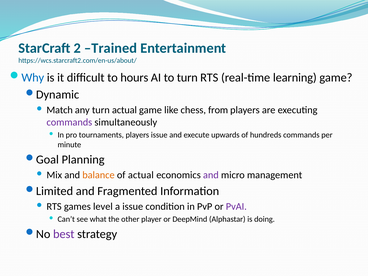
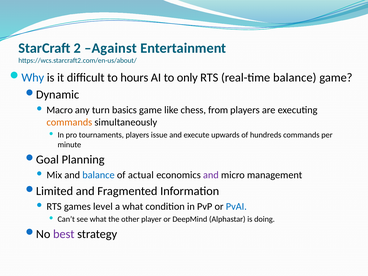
Trained: Trained -> Against
to turn: turn -> only
real-time learning: learning -> balance
Match: Match -> Macro
turn actual: actual -> basics
commands at (69, 122) colour: purple -> orange
balance at (98, 175) colour: orange -> blue
a issue: issue -> what
PvAI colour: purple -> blue
